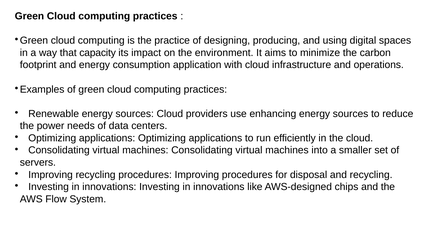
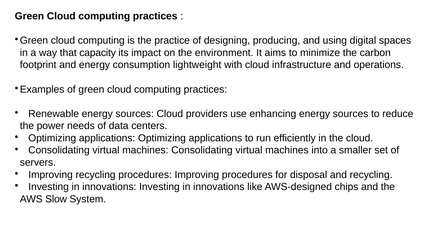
application: application -> lightweight
Flow: Flow -> Slow
